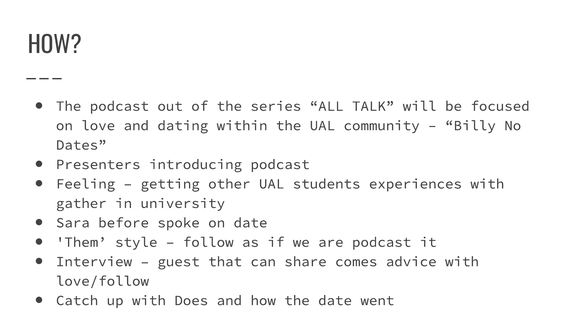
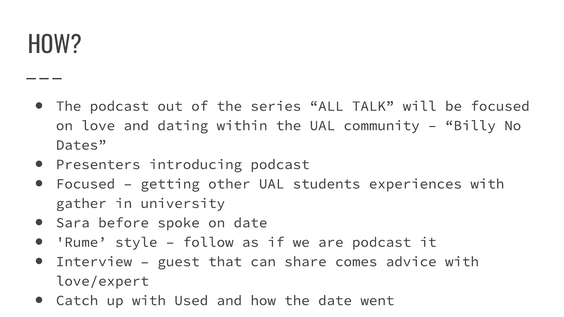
Feeling at (86, 184): Feeling -> Focused
Them: Them -> Rume
love/follow: love/follow -> love/expert
Does: Does -> Used
